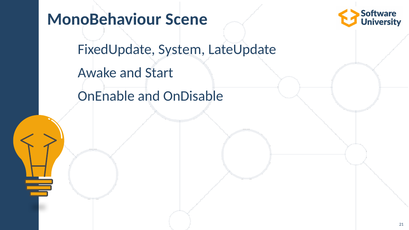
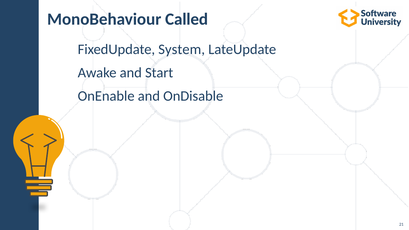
Scene: Scene -> Called
